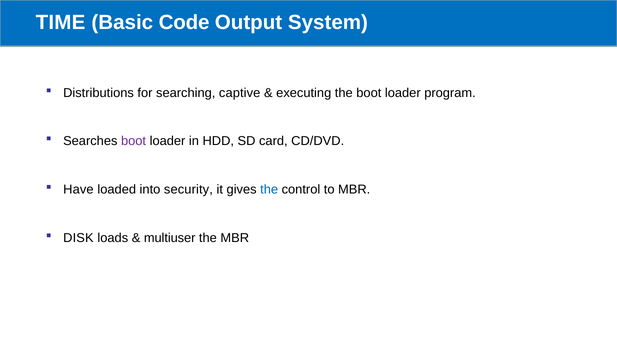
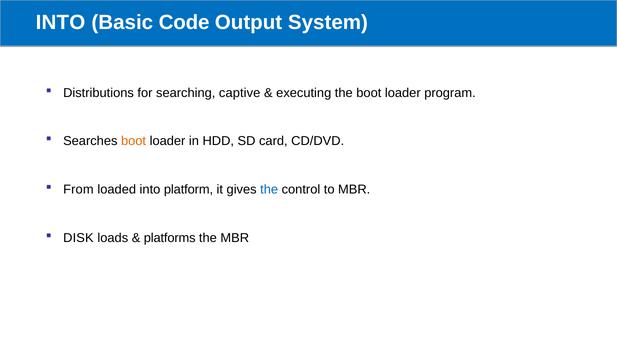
TIME at (60, 23): TIME -> INTO
boot at (134, 141) colour: purple -> orange
Have: Have -> From
security: security -> platform
multiuser: multiuser -> platforms
